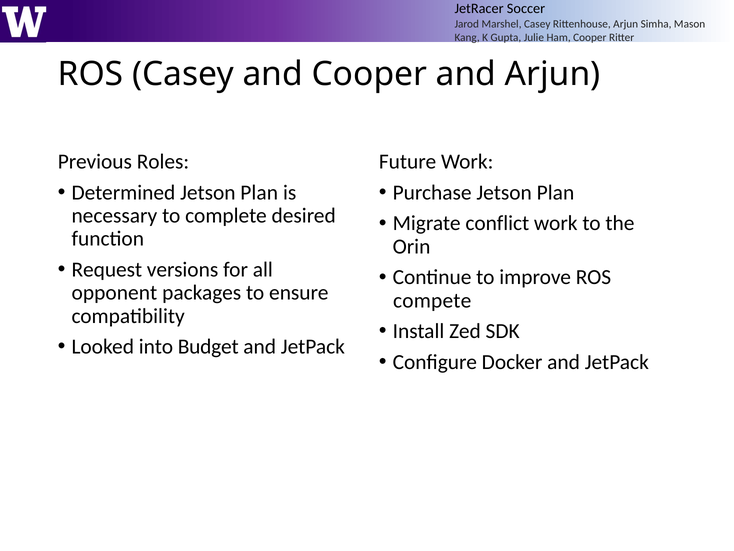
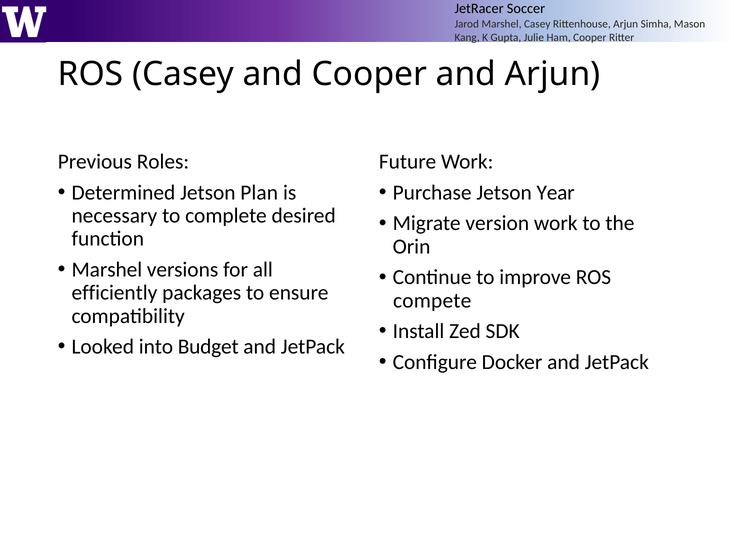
Purchase Jetson Plan: Plan -> Year
conflict: conflict -> version
Request at (107, 269): Request -> Marshel
opponent: opponent -> efficiently
